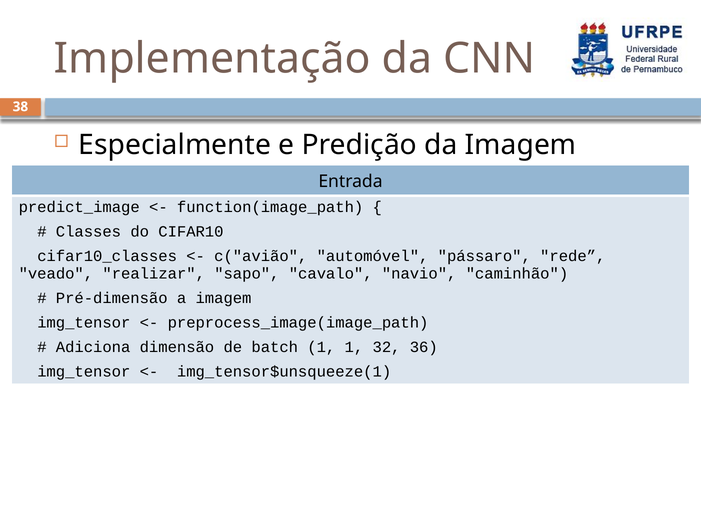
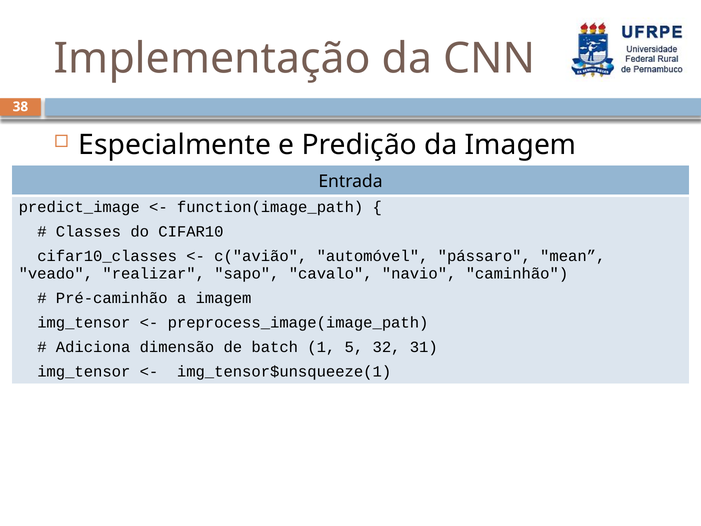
rede: rede -> mean
Pré-dimensão: Pré-dimensão -> Pré-caminhão
1 1: 1 -> 5
36: 36 -> 31
